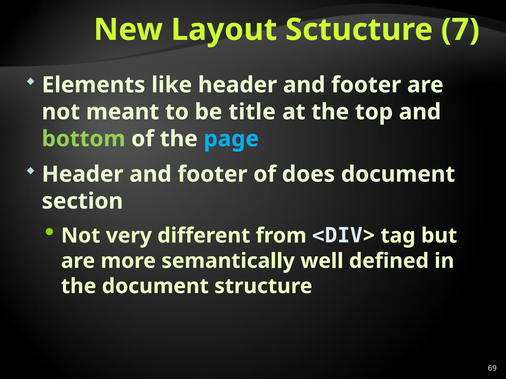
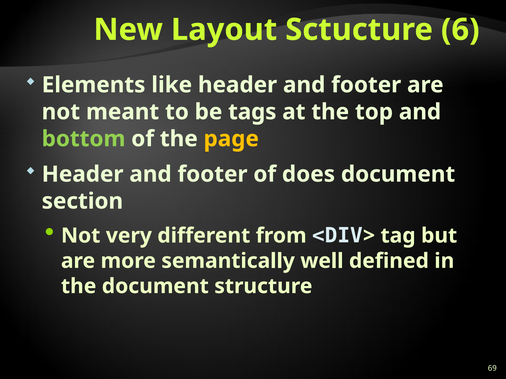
7: 7 -> 6
title: title -> tags
page colour: light blue -> yellow
